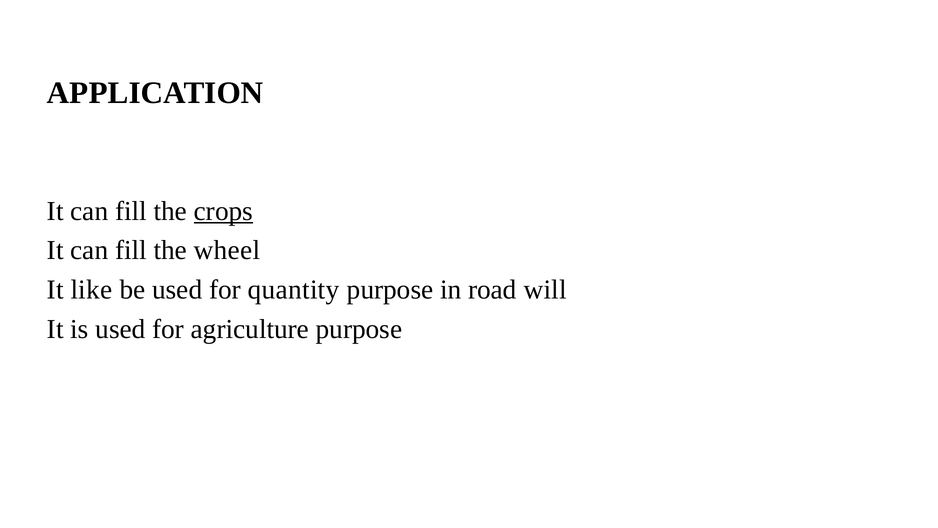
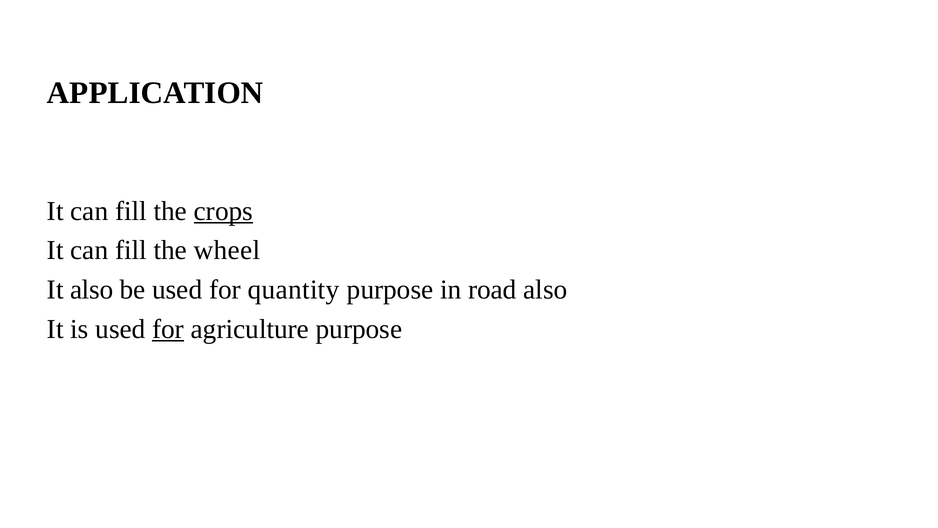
It like: like -> also
road will: will -> also
for at (168, 329) underline: none -> present
